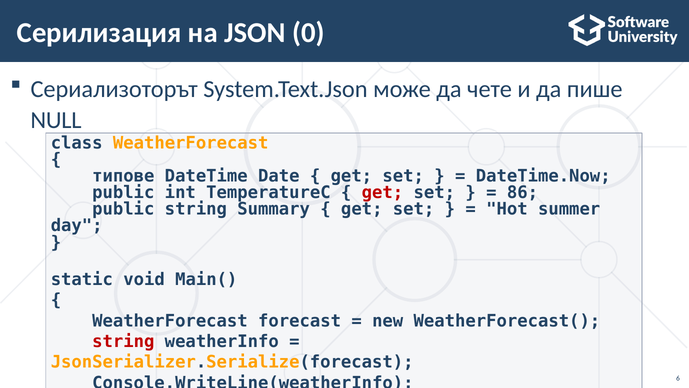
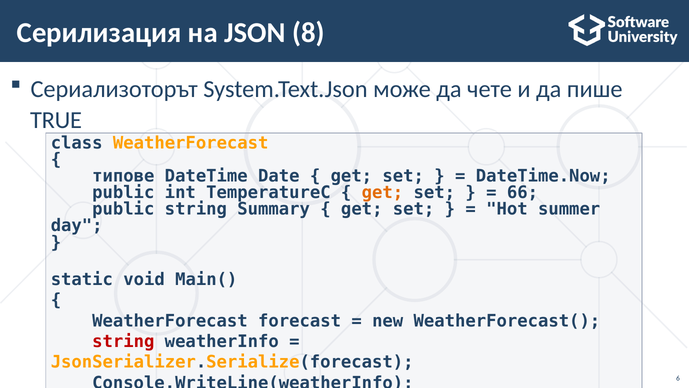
0: 0 -> 8
NULL: NULL -> TRUE
get at (382, 192) colour: red -> orange
86: 86 -> 66
